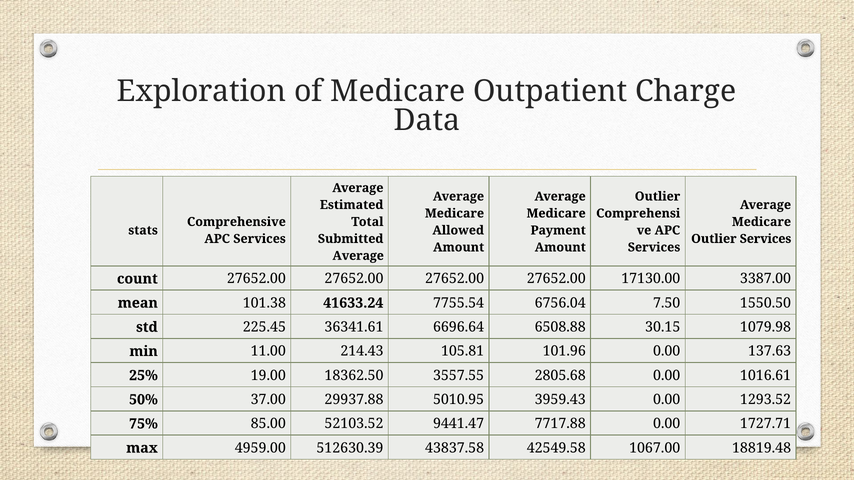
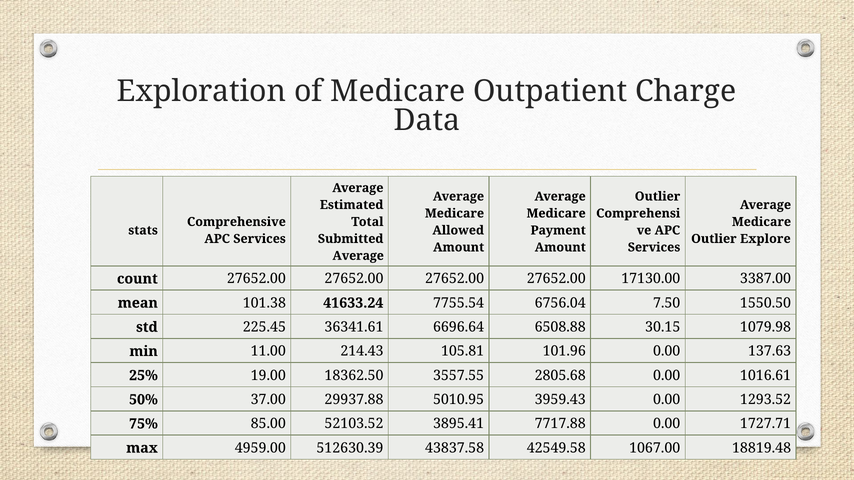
Outlier Services: Services -> Explore
9441.47: 9441.47 -> 3895.41
